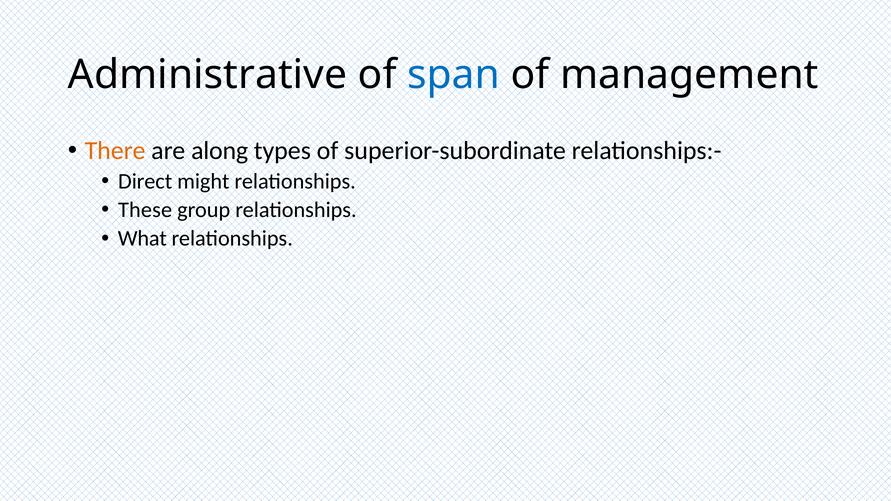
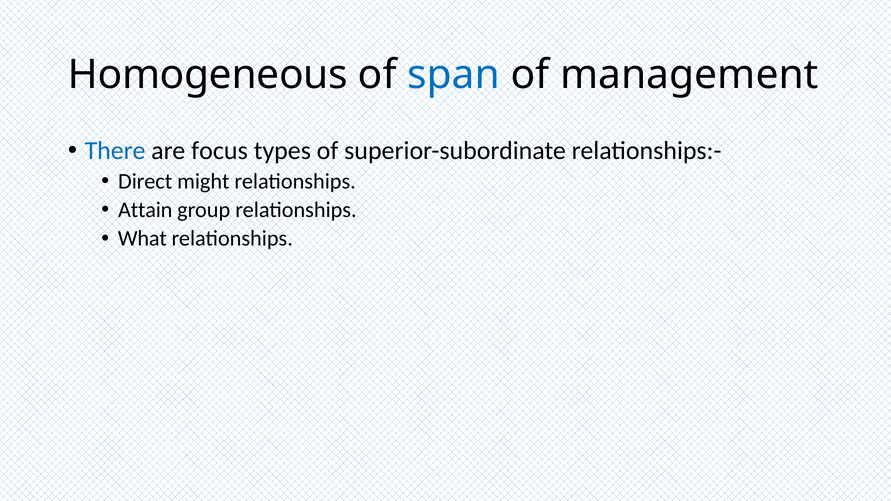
Administrative: Administrative -> Homogeneous
There colour: orange -> blue
along: along -> focus
These: These -> Attain
